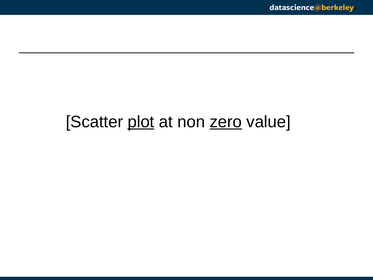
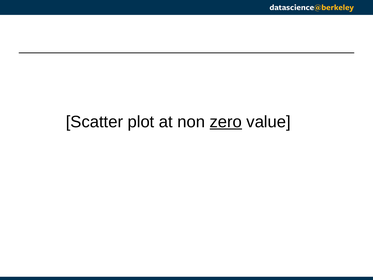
plot underline: present -> none
